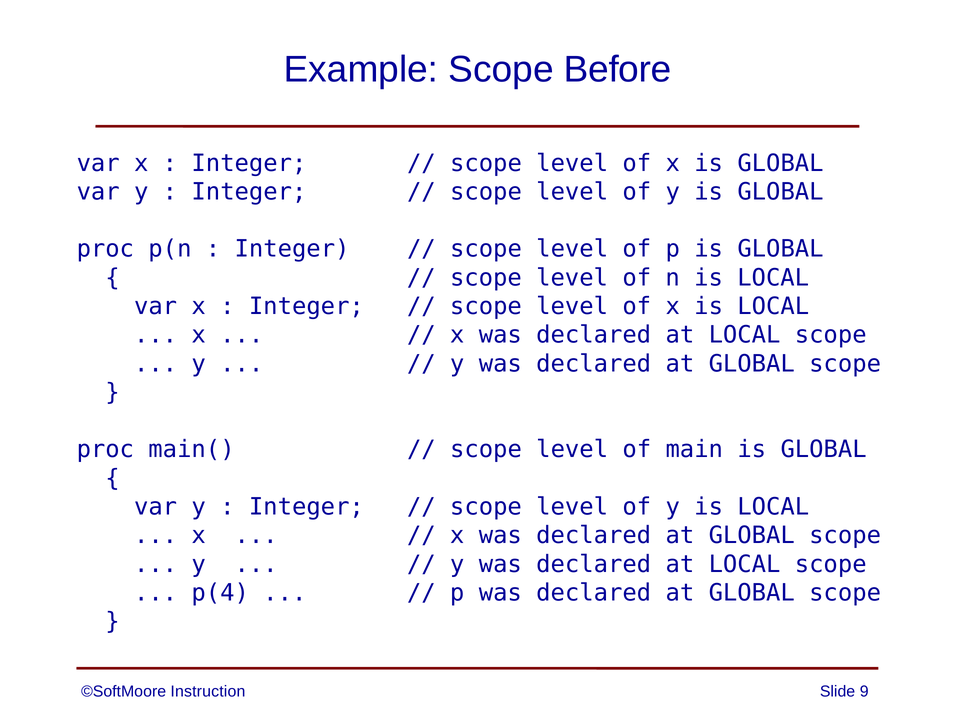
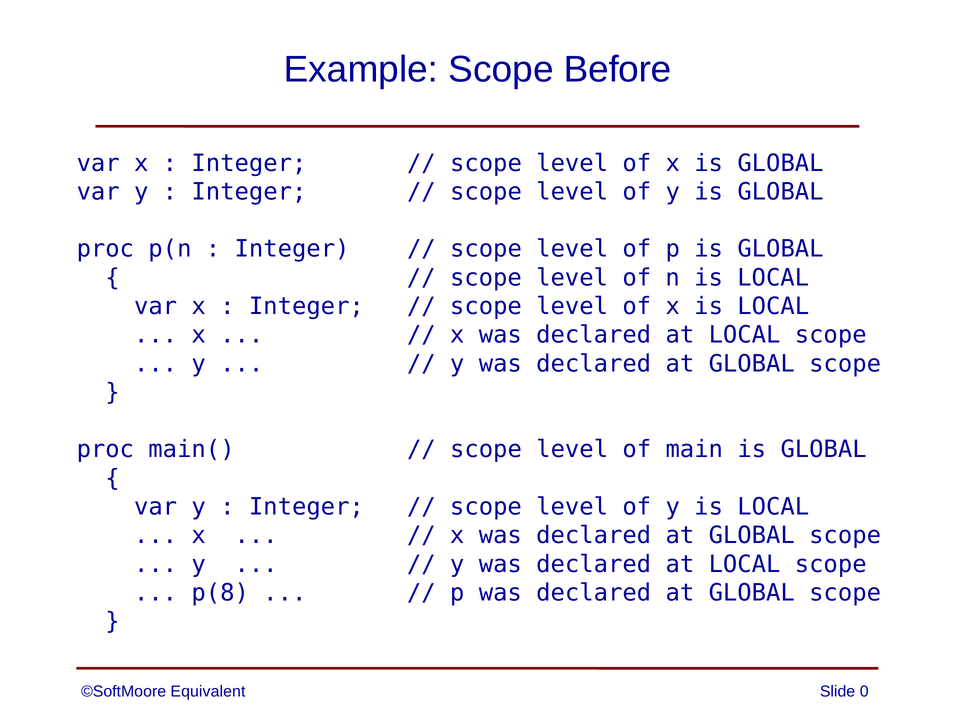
p(4: p(4 -> p(8
Instruction: Instruction -> Equivalent
9: 9 -> 0
